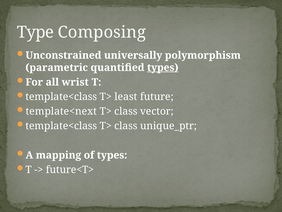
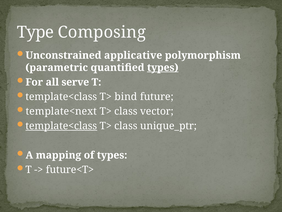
universally: universally -> applicative
wrist: wrist -> serve
least: least -> bind
template<class at (61, 126) underline: none -> present
